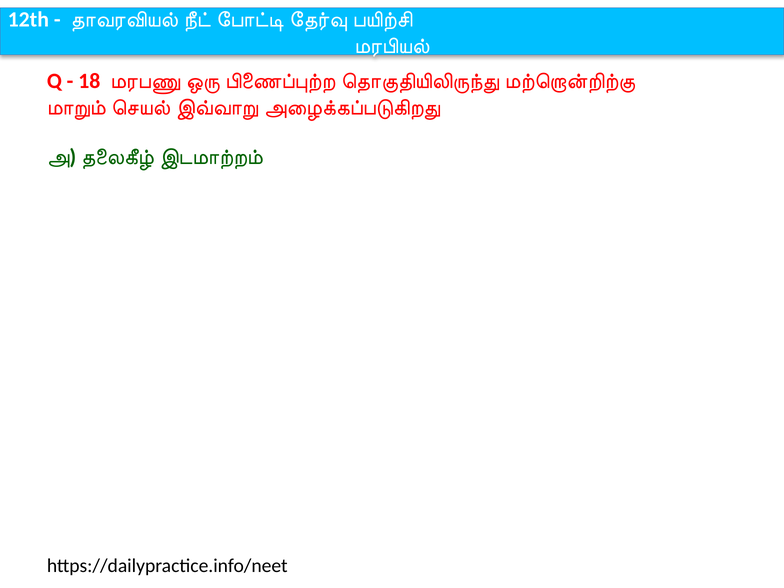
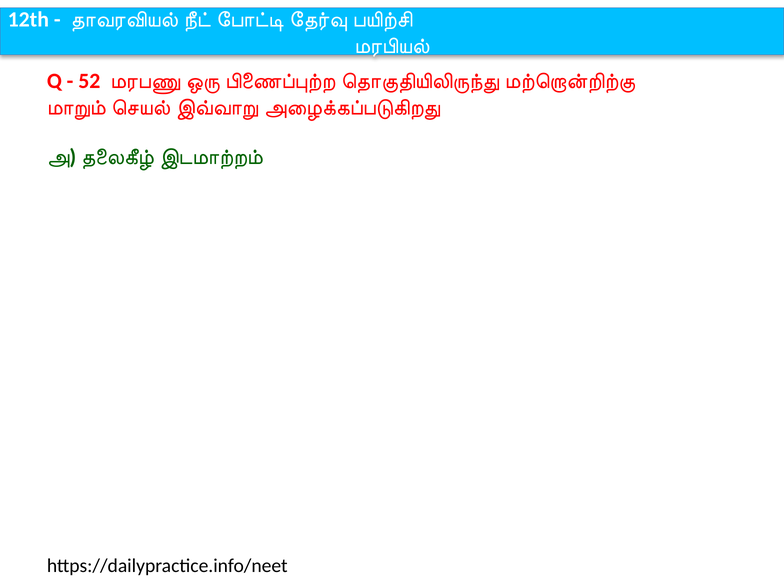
18: 18 -> 52
